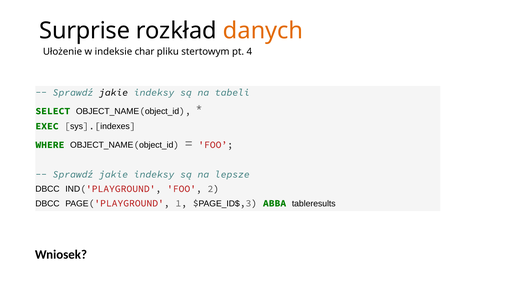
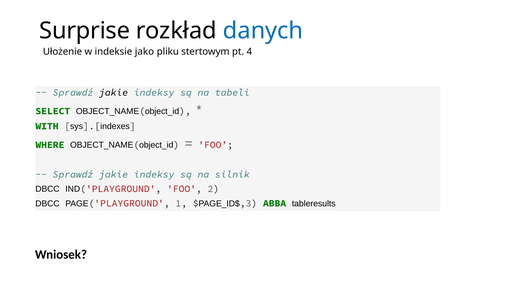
danych colour: orange -> blue
char: char -> jako
EXEC: EXEC -> WITH
lepsze: lepsze -> silnik
